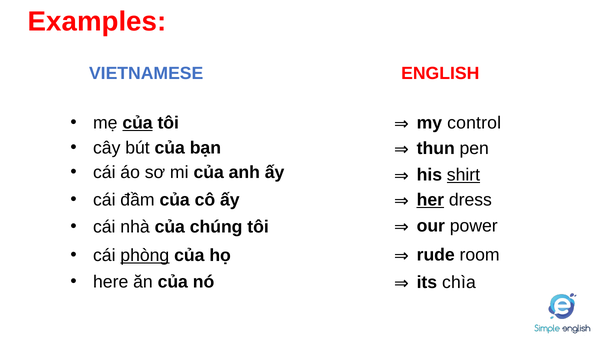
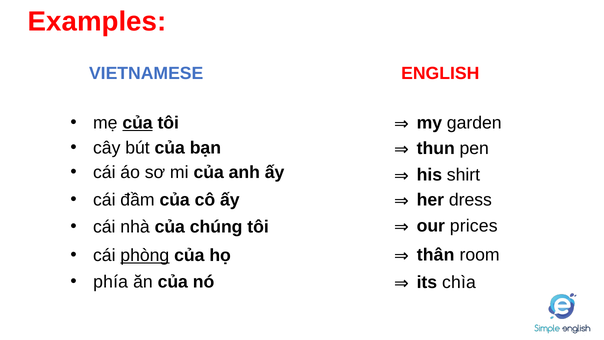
control: control -> garden
shirt underline: present -> none
her underline: present -> none
power: power -> prices
rude: rude -> thân
here: here -> phía
